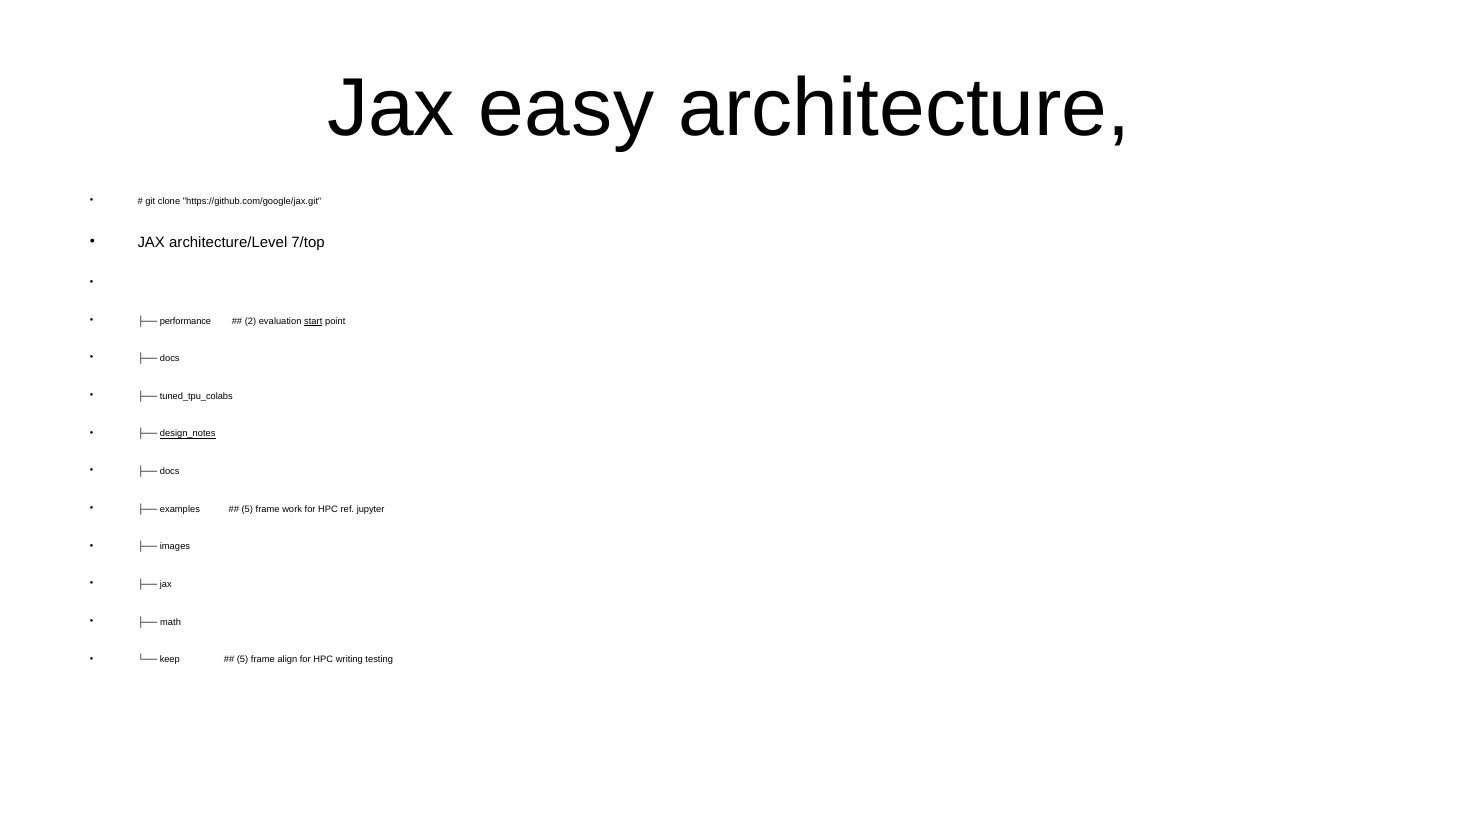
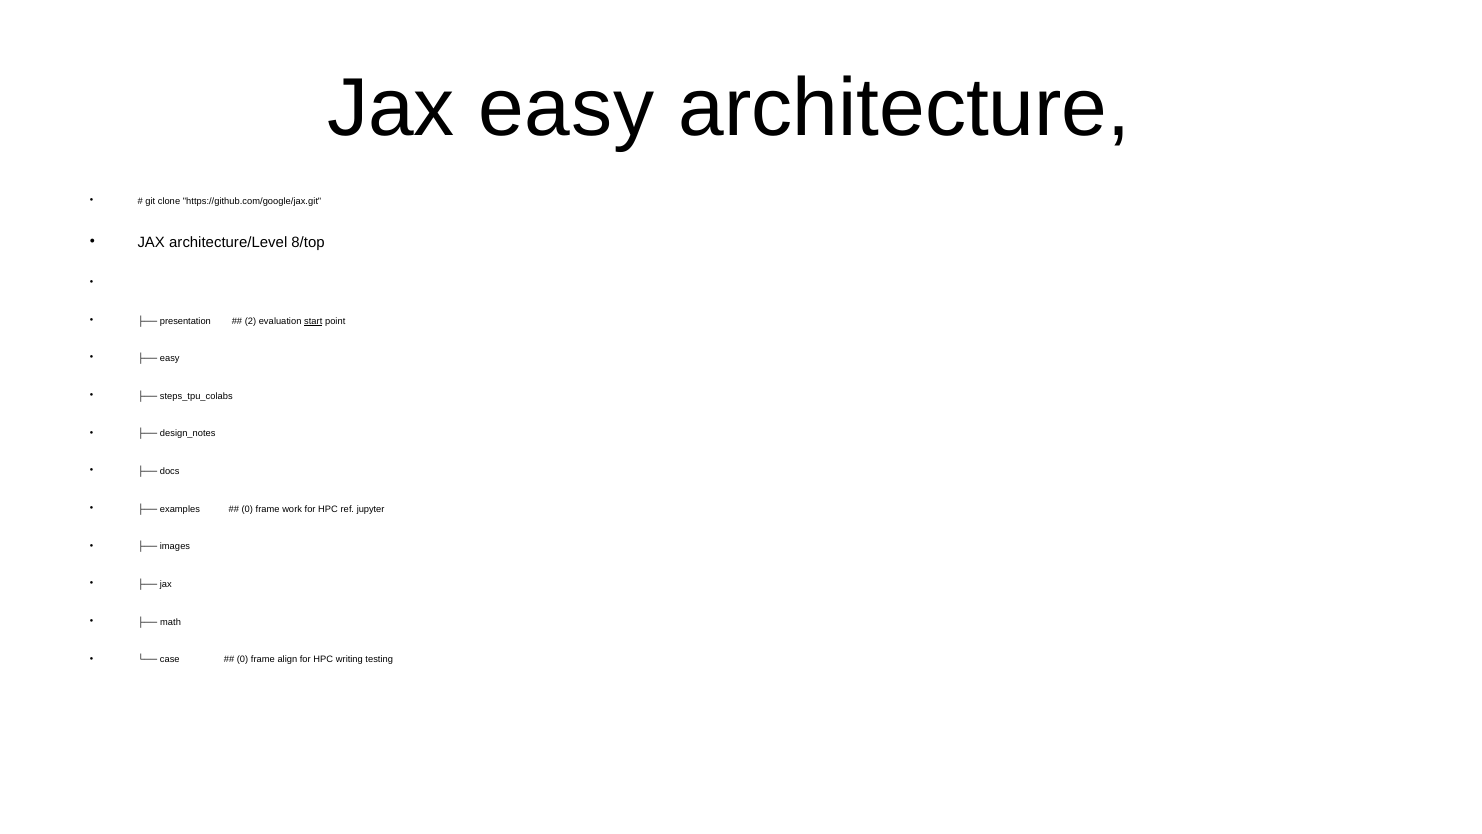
7/top: 7/top -> 8/top
performance: performance -> presentation
docs at (170, 358): docs -> easy
tuned_tpu_colabs: tuned_tpu_colabs -> steps_tpu_colabs
design_notes underline: present -> none
5 at (247, 509): 5 -> 0
keep: keep -> case
5 at (243, 659): 5 -> 0
